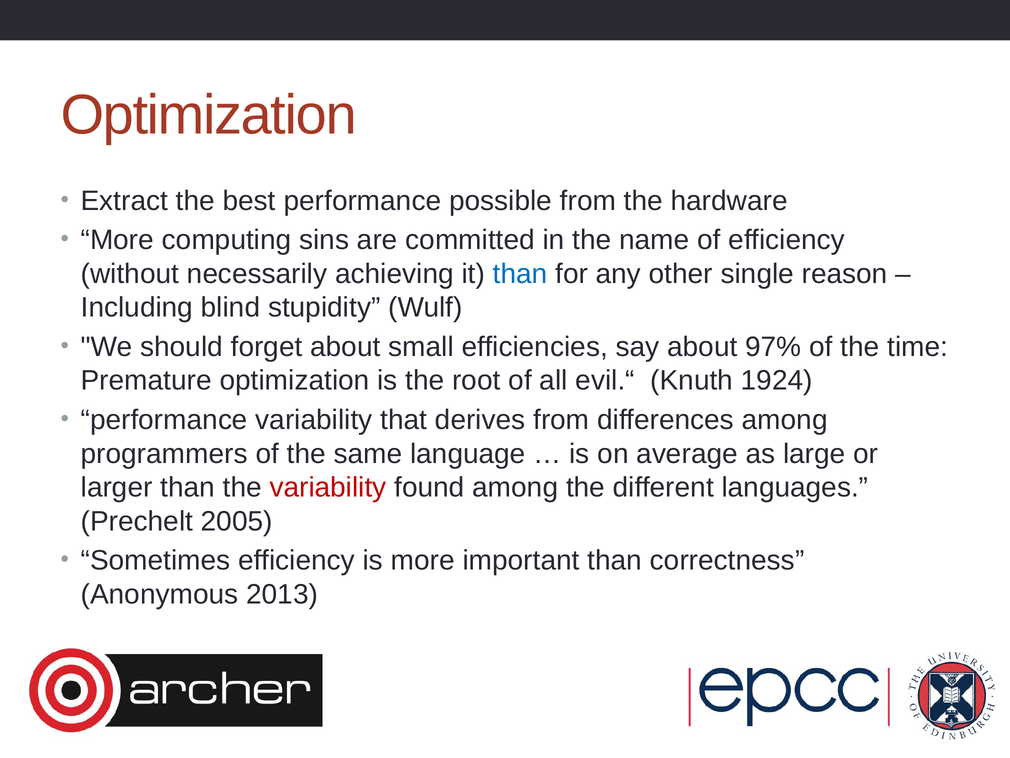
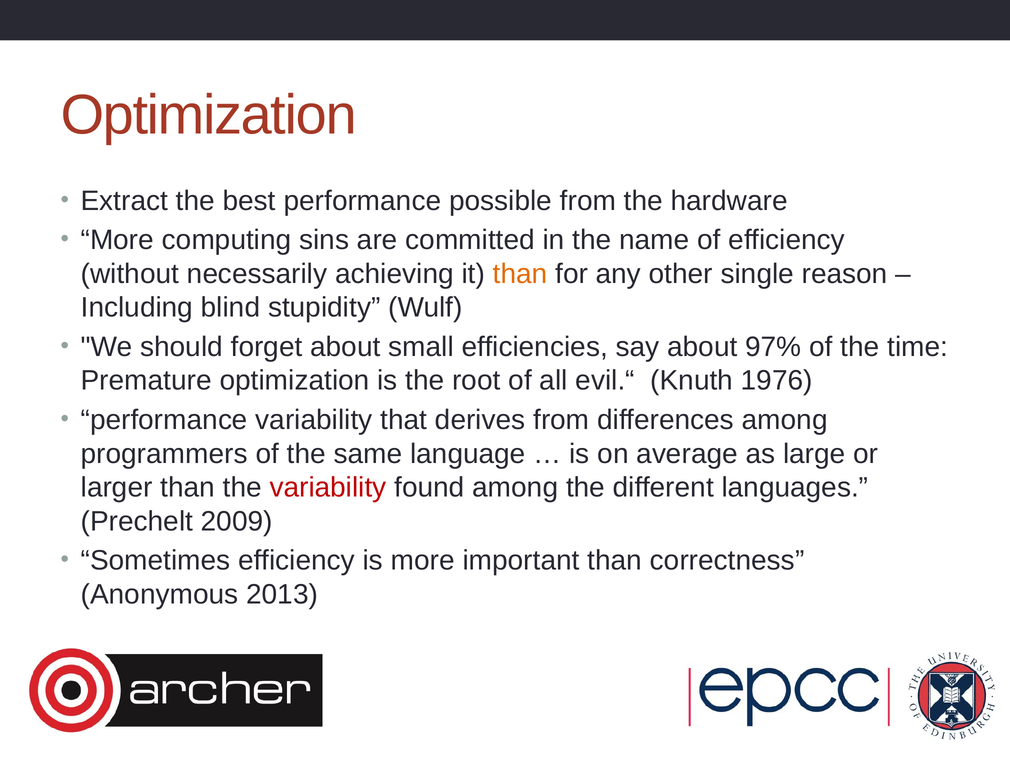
than at (520, 274) colour: blue -> orange
1924: 1924 -> 1976
2005: 2005 -> 2009
